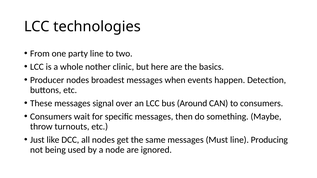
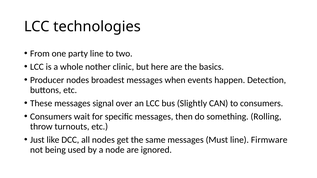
Around: Around -> Slightly
Maybe: Maybe -> Rolling
Producing: Producing -> Firmware
